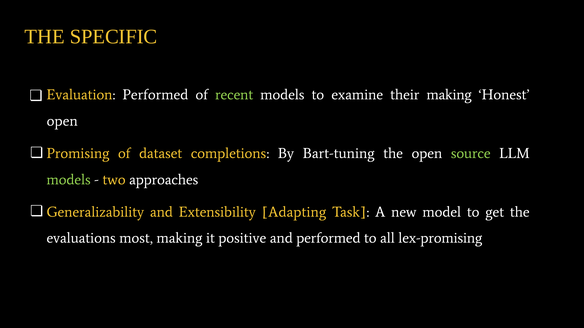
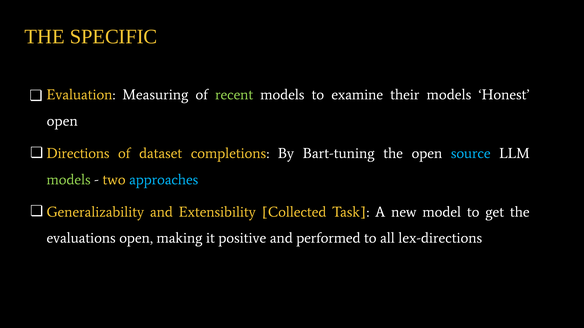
Evaluation Performed: Performed -> Measuring
their making: making -> models
Promising: Promising -> Directions
source colour: light green -> light blue
approaches colour: white -> light blue
Adapting: Adapting -> Collected
evaluations most: most -> open
lex-promising: lex-promising -> lex-directions
